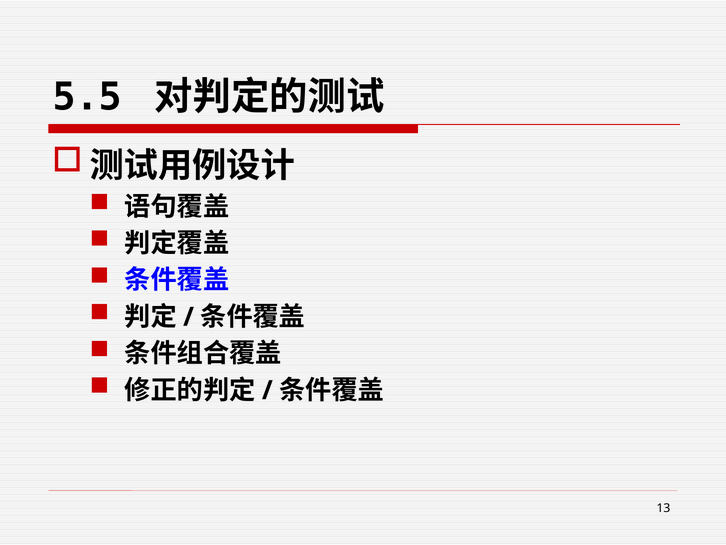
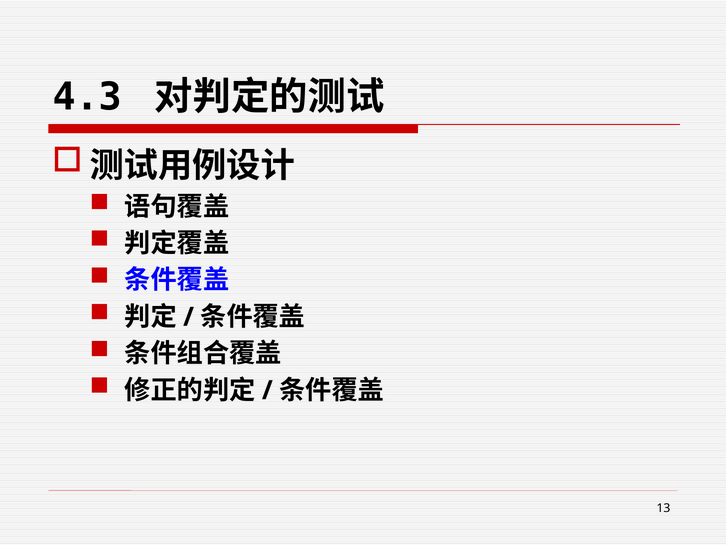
5.5: 5.5 -> 4.3
